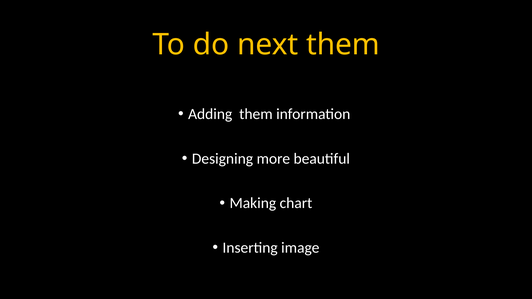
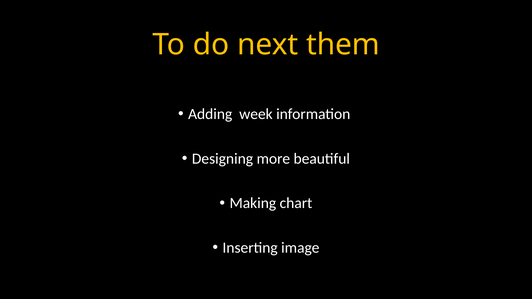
Adding them: them -> week
